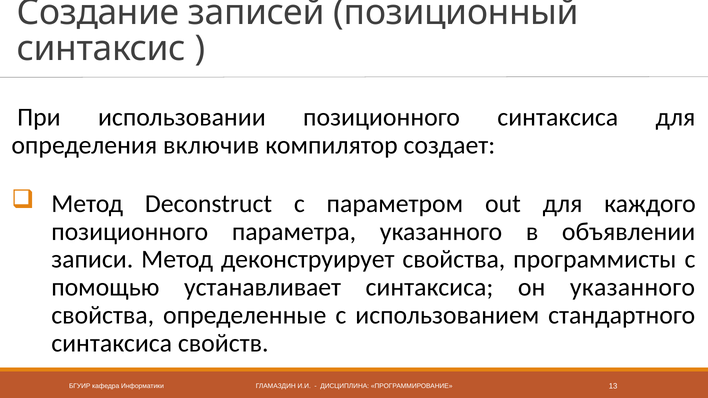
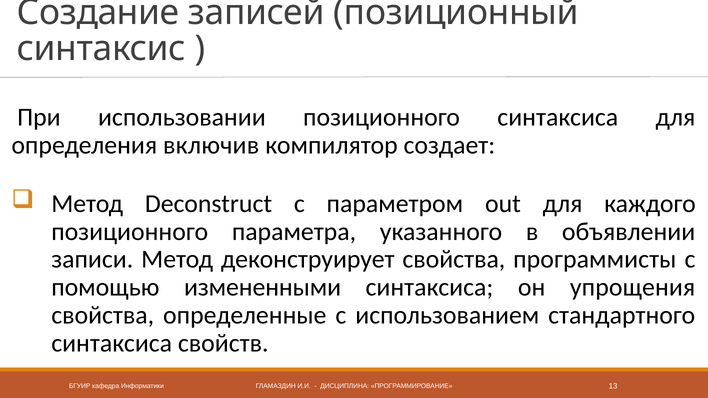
устанавливает: устанавливает -> измененными
он указанного: указанного -> упрощения
